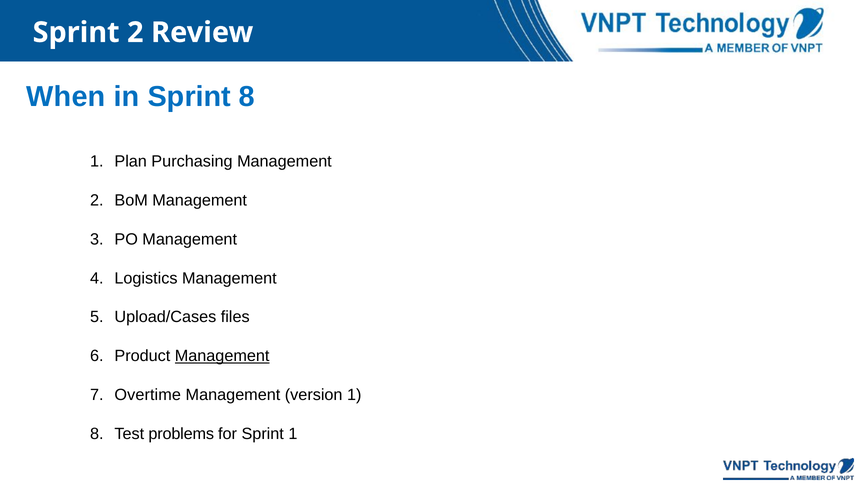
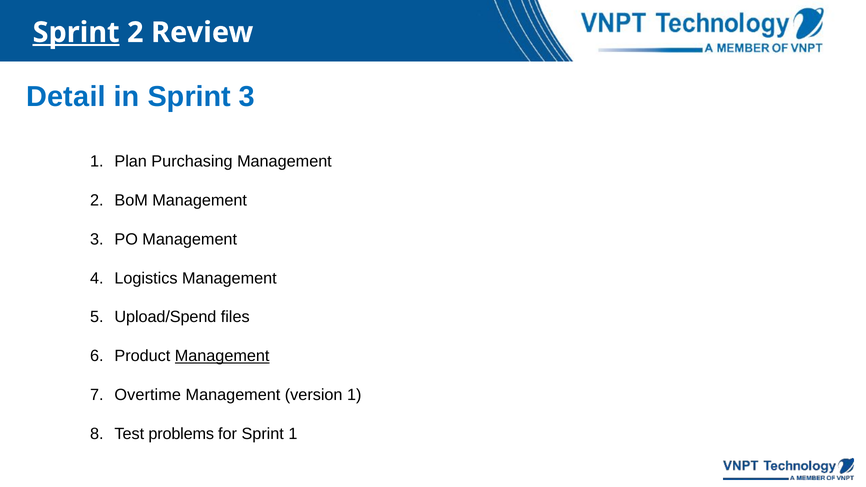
Sprint at (76, 32) underline: none -> present
When: When -> Detail
Sprint 8: 8 -> 3
Upload/Cases: Upload/Cases -> Upload/Spend
